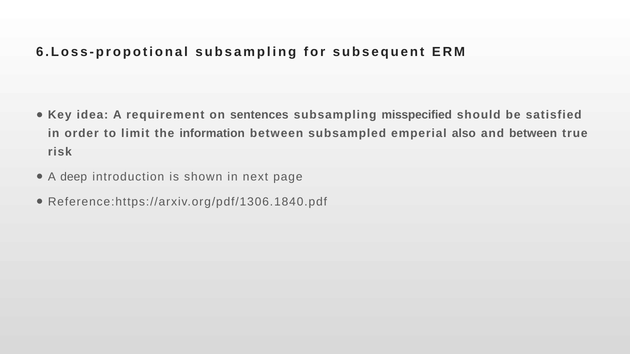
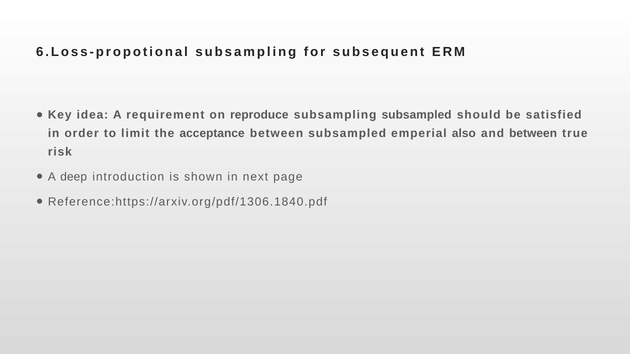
sentences: sentences -> reproduce
subsampling misspecified: misspecified -> subsampled
information: information -> acceptance
